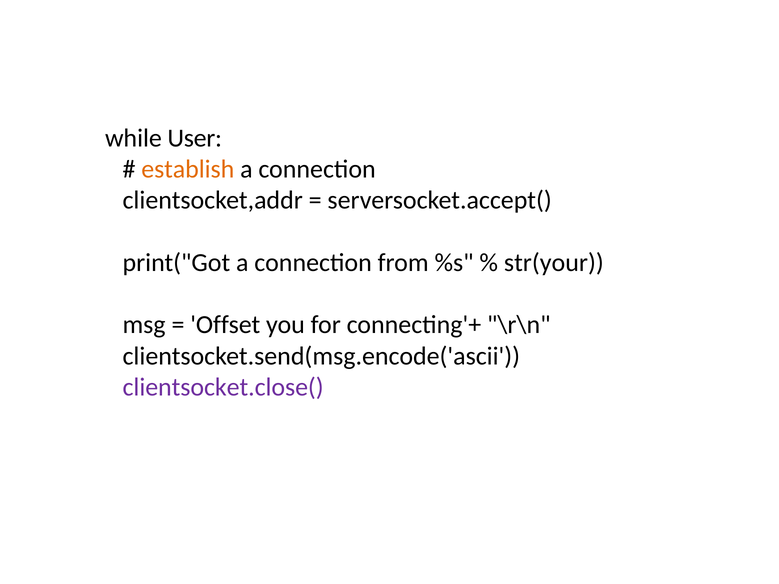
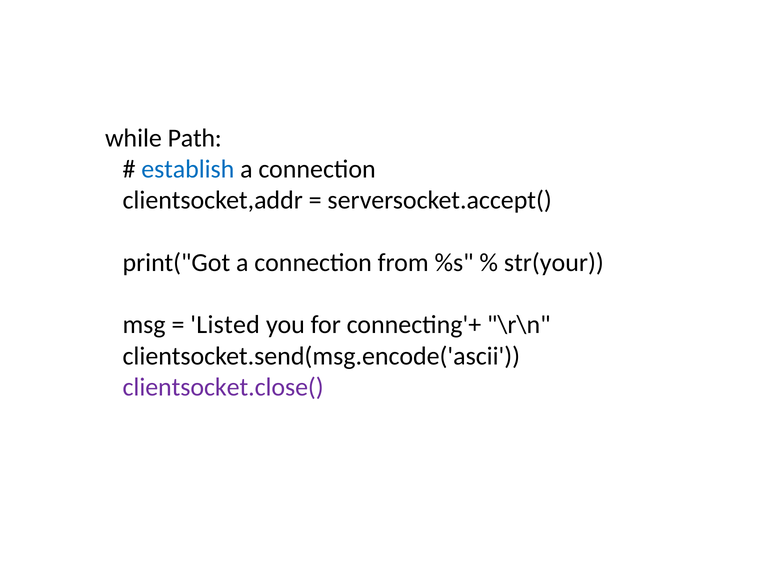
User: User -> Path
establish colour: orange -> blue
Offset: Offset -> Listed
